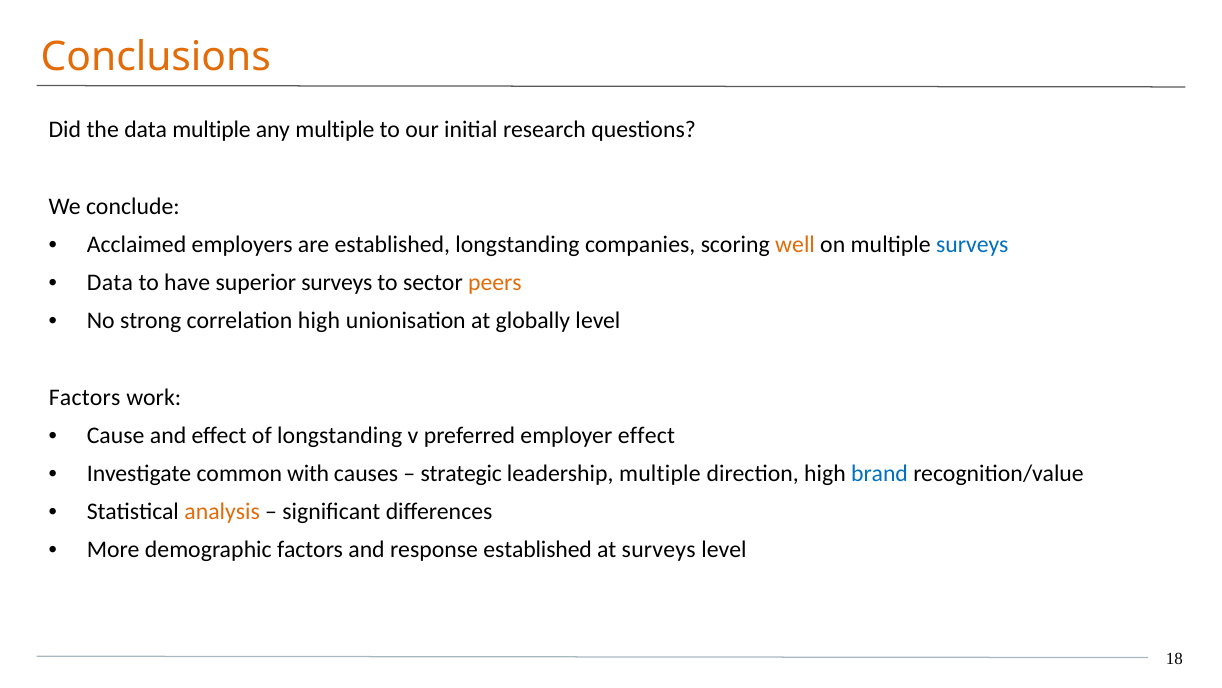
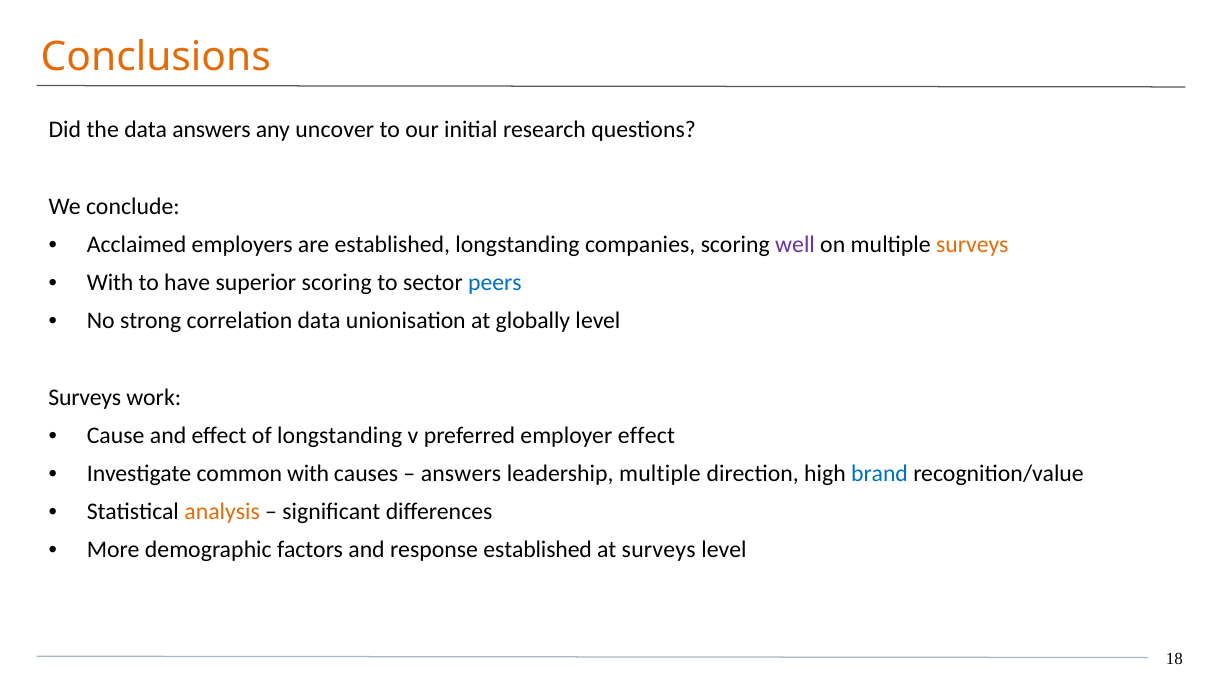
data multiple: multiple -> answers
any multiple: multiple -> uncover
well colour: orange -> purple
surveys at (972, 244) colour: blue -> orange
Data at (110, 283): Data -> With
superior surveys: surveys -> scoring
peers colour: orange -> blue
correlation high: high -> data
Factors at (85, 397): Factors -> Surveys
strategic at (461, 473): strategic -> answers
